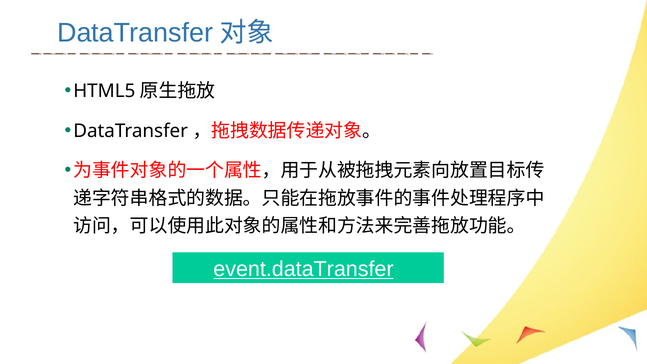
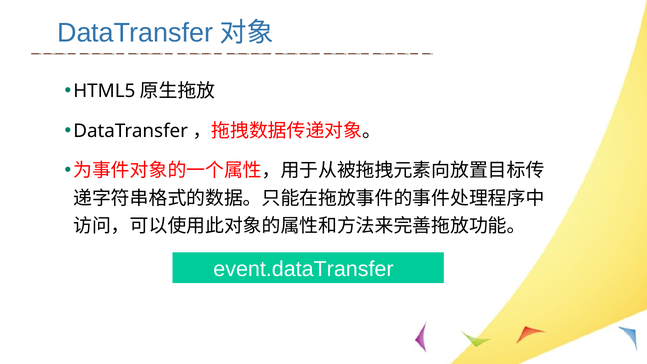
event.dataTransfer underline: present -> none
